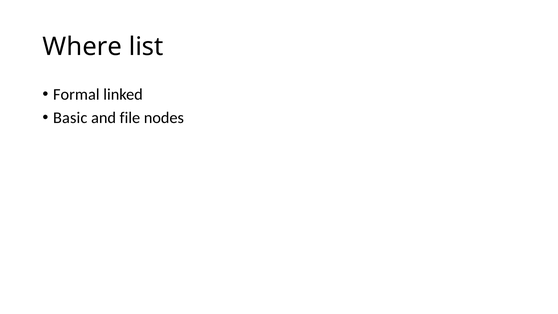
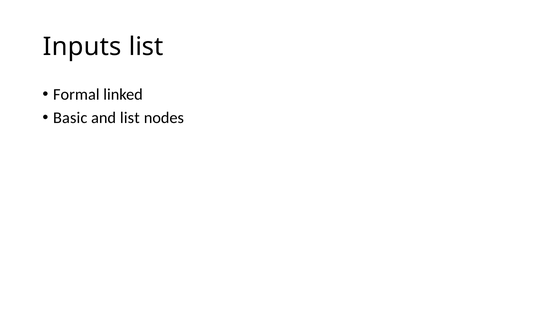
Where: Where -> Inputs
and file: file -> list
